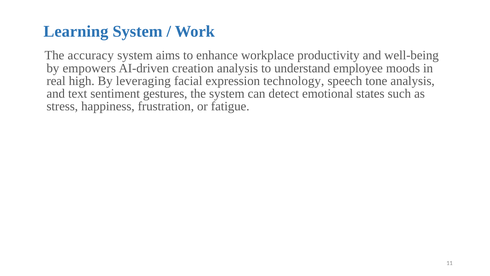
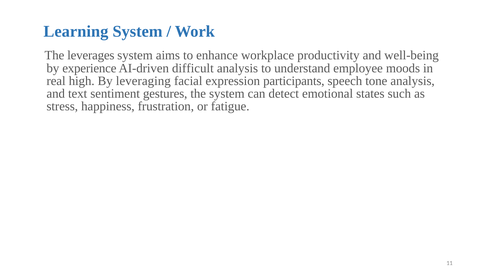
accuracy: accuracy -> leverages
empowers: empowers -> experience
creation: creation -> difficult
technology: technology -> participants
